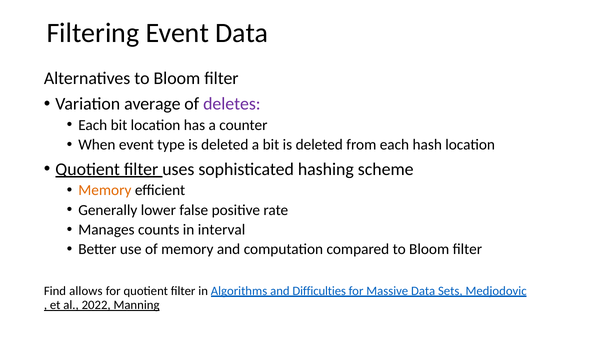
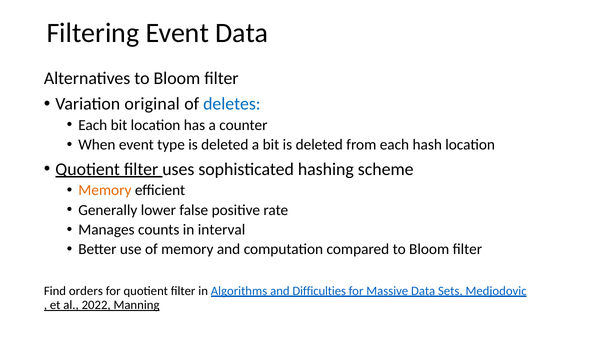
average: average -> original
deletes colour: purple -> blue
allows: allows -> orders
